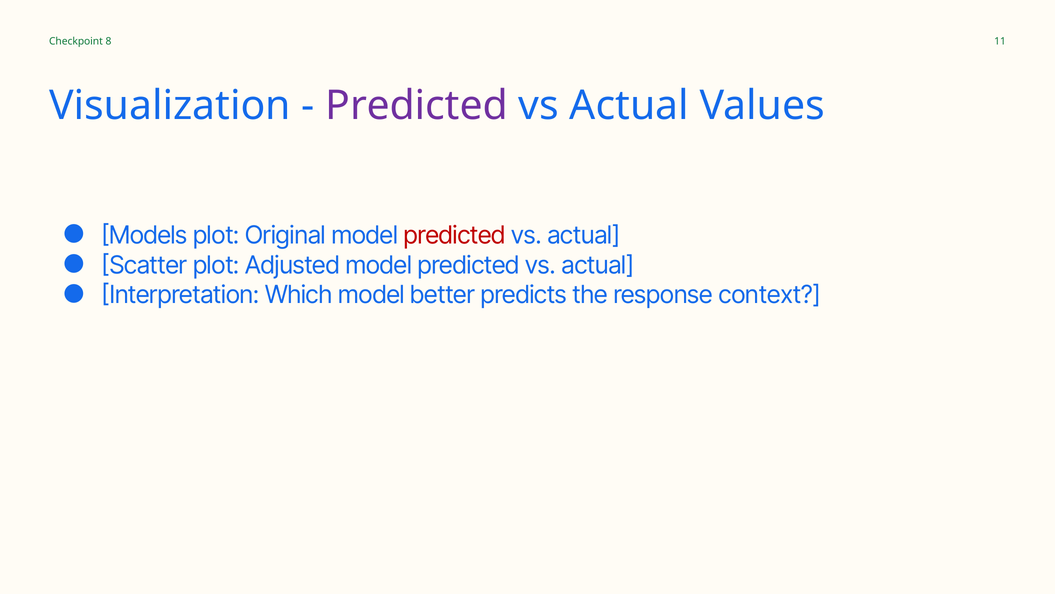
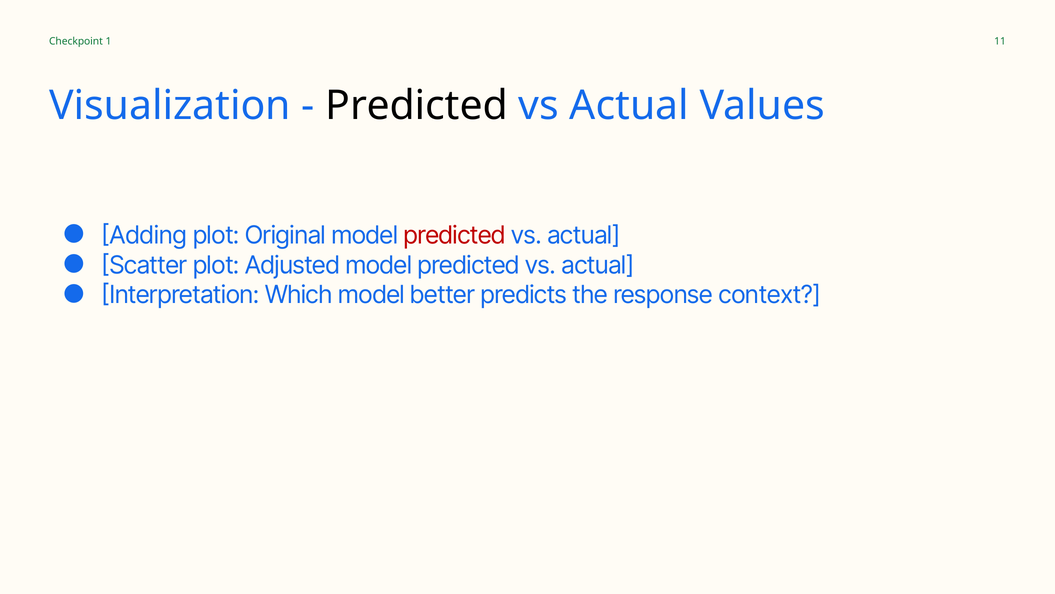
8: 8 -> 1
Predicted at (417, 106) colour: purple -> black
Models: Models -> Adding
